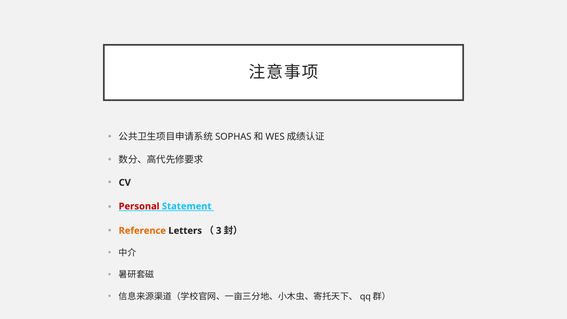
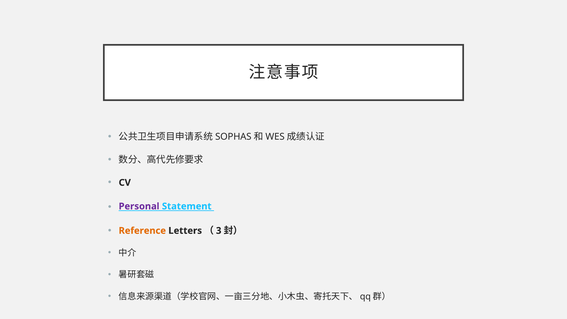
Personal colour: red -> purple
